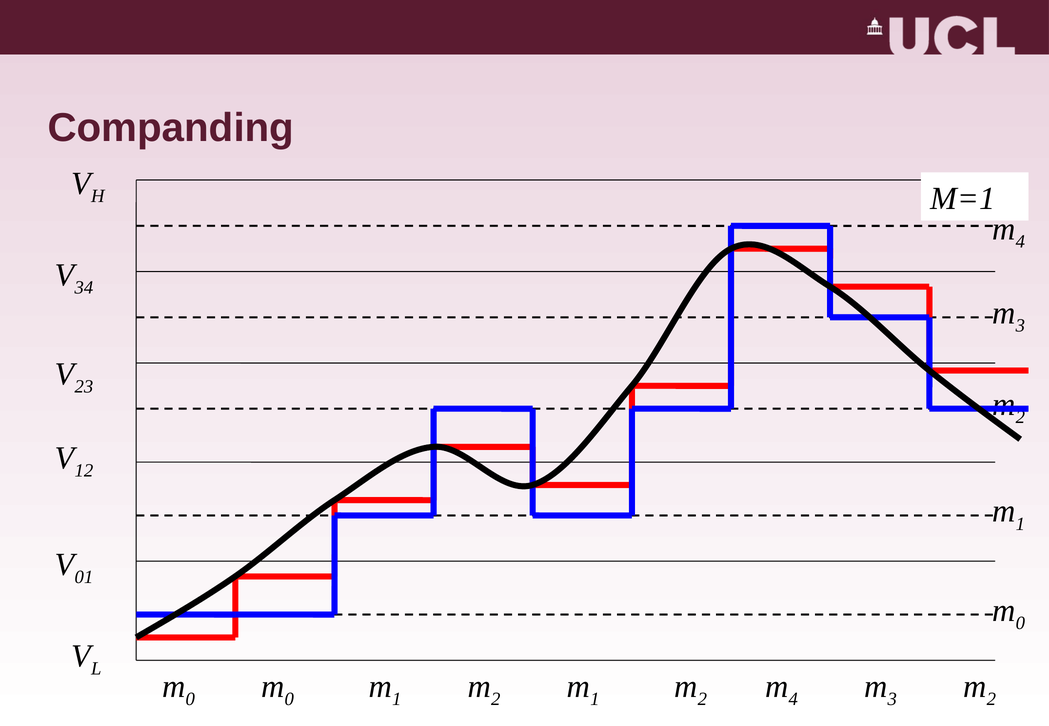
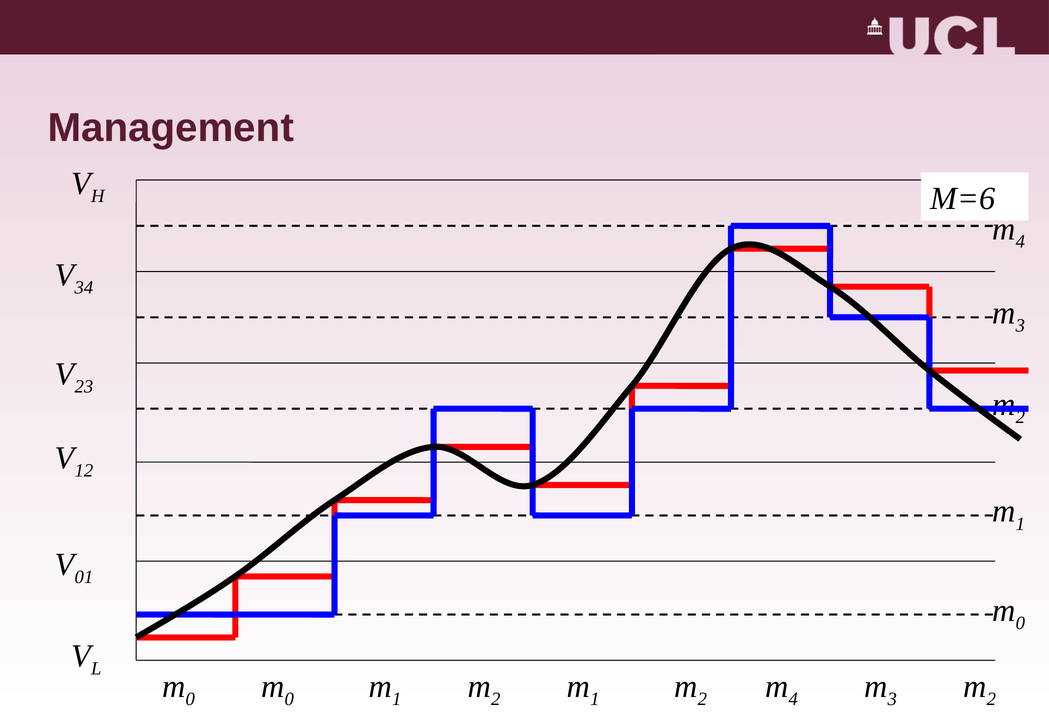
Companding: Companding -> Management
M=1: M=1 -> M=6
